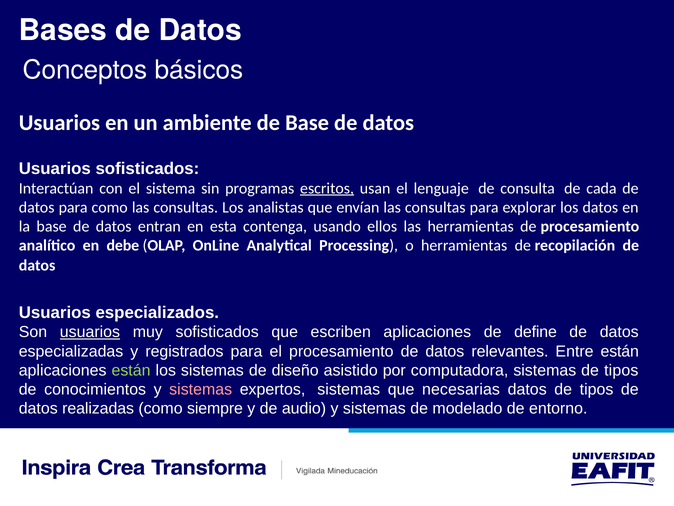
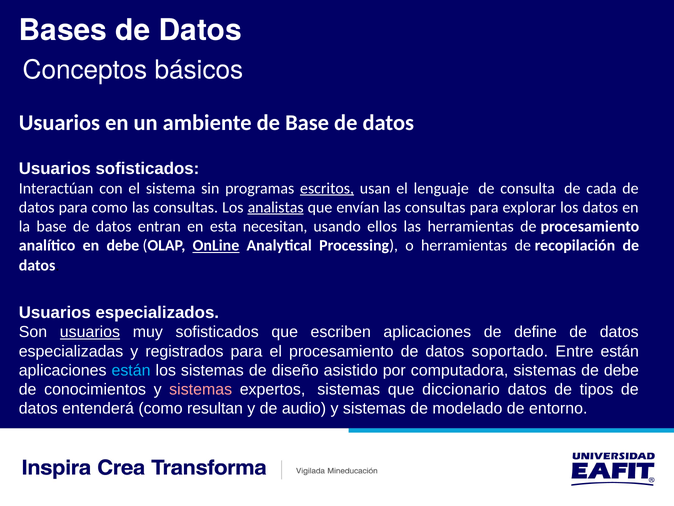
analistas underline: none -> present
contenga: contenga -> necesitan
OnLine underline: none -> present
relevantes: relevantes -> soportado
están at (131, 370) colour: light green -> light blue
sistemas de tipos: tipos -> debe
necesarias: necesarias -> diccionario
realizadas: realizadas -> entenderá
siempre: siempre -> resultan
